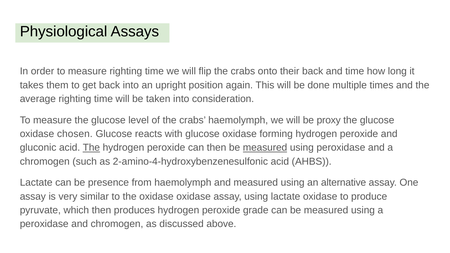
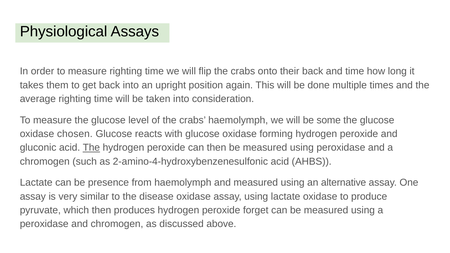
proxy: proxy -> some
measured at (265, 148) underline: present -> none
the oxidase: oxidase -> disease
grade: grade -> forget
